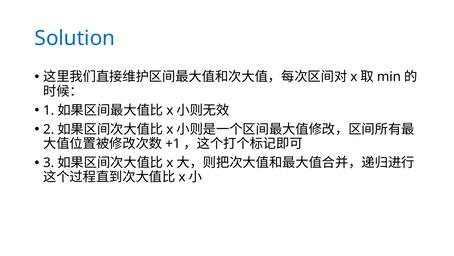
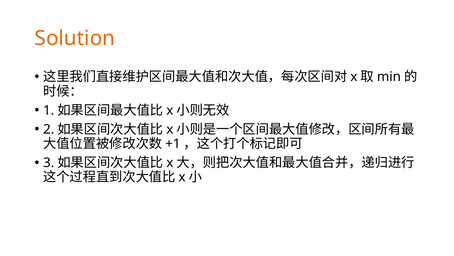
Solution colour: blue -> orange
